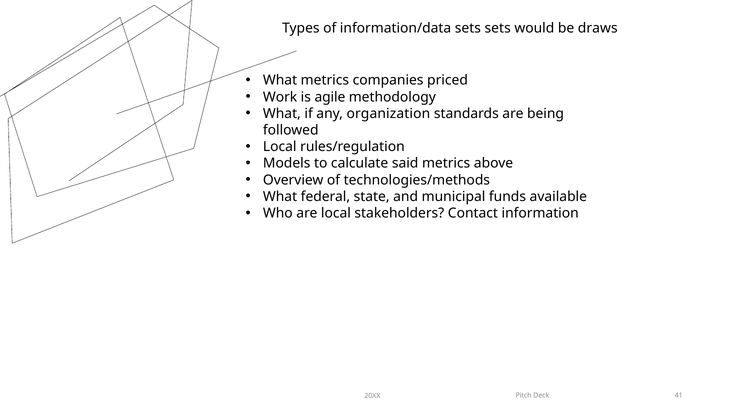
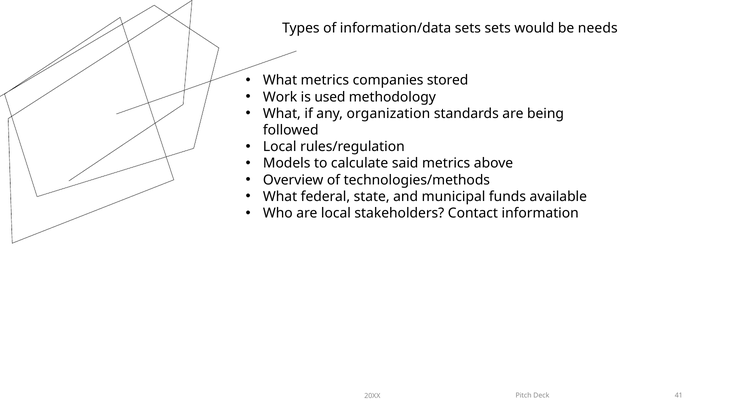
draws: draws -> needs
priced: priced -> stored
agile: agile -> used
